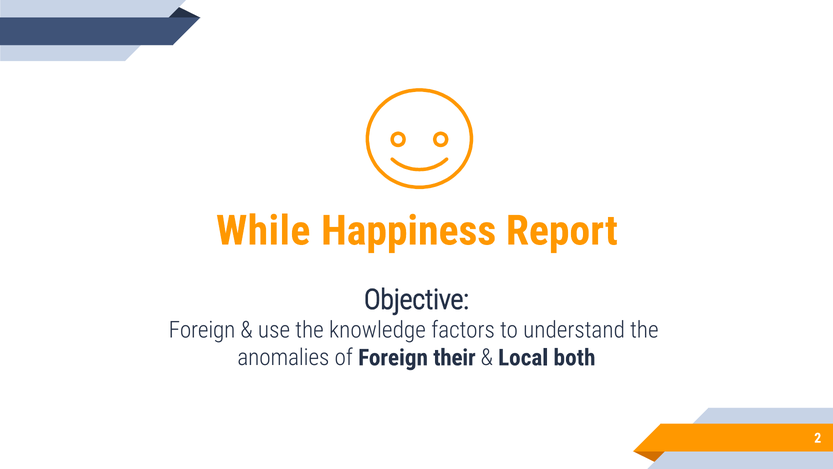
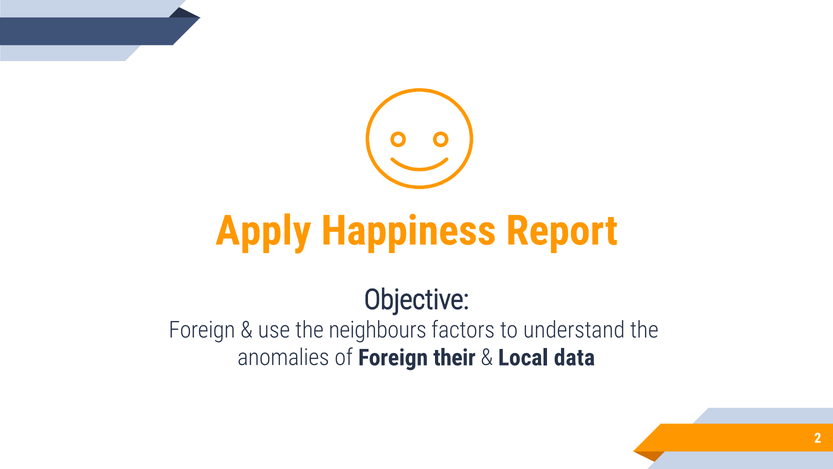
While: While -> Apply
knowledge: knowledge -> neighbours
both: both -> data
